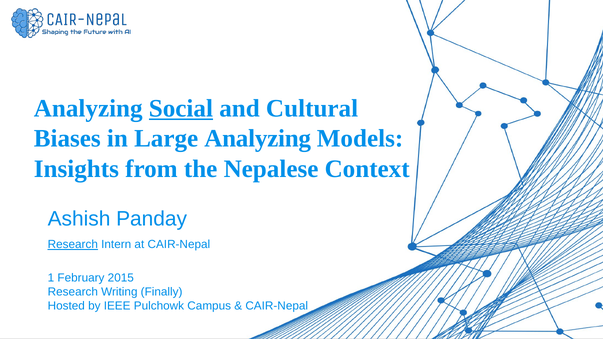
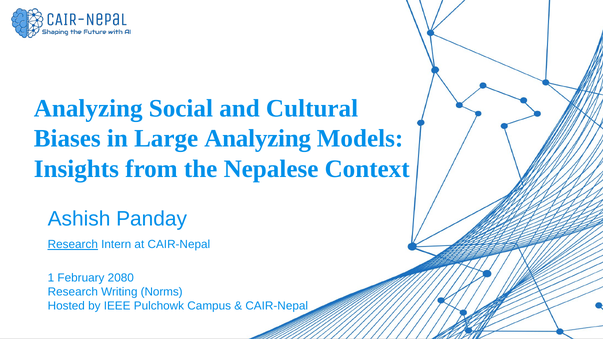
Social underline: present -> none
2015: 2015 -> 2080
Finally: Finally -> Norms
